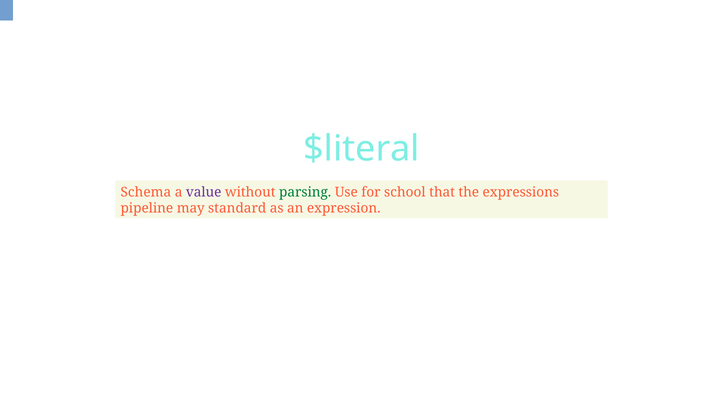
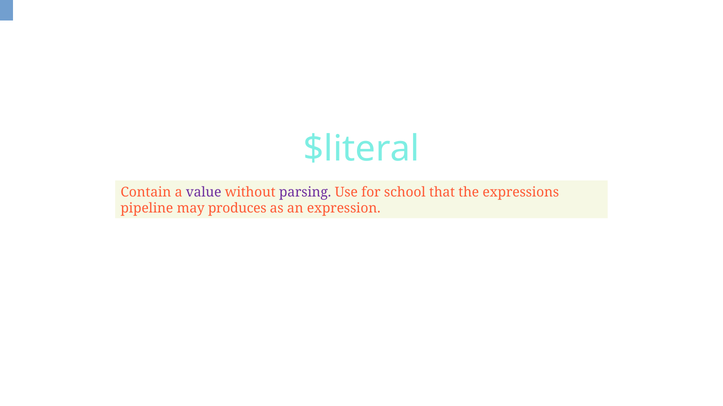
Schema: Schema -> Contain
parsing colour: green -> purple
standard: standard -> produces
